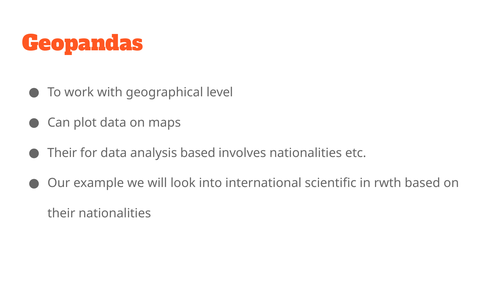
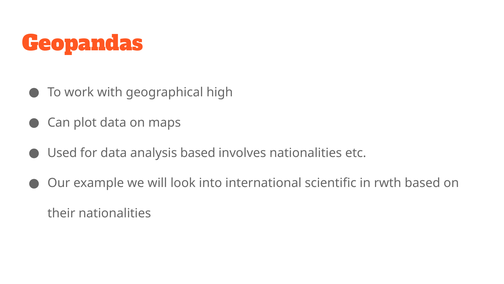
level: level -> high
Their at (62, 153): Their -> Used
